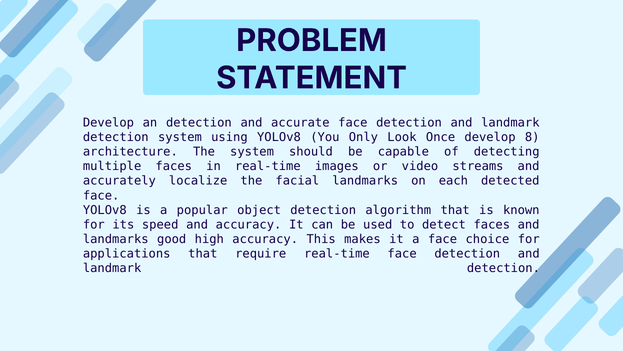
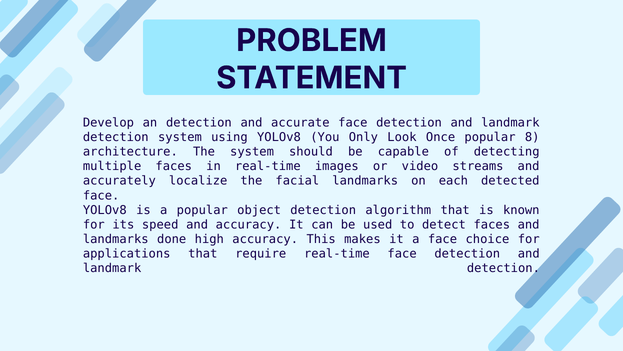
Once develop: develop -> popular
good: good -> done
